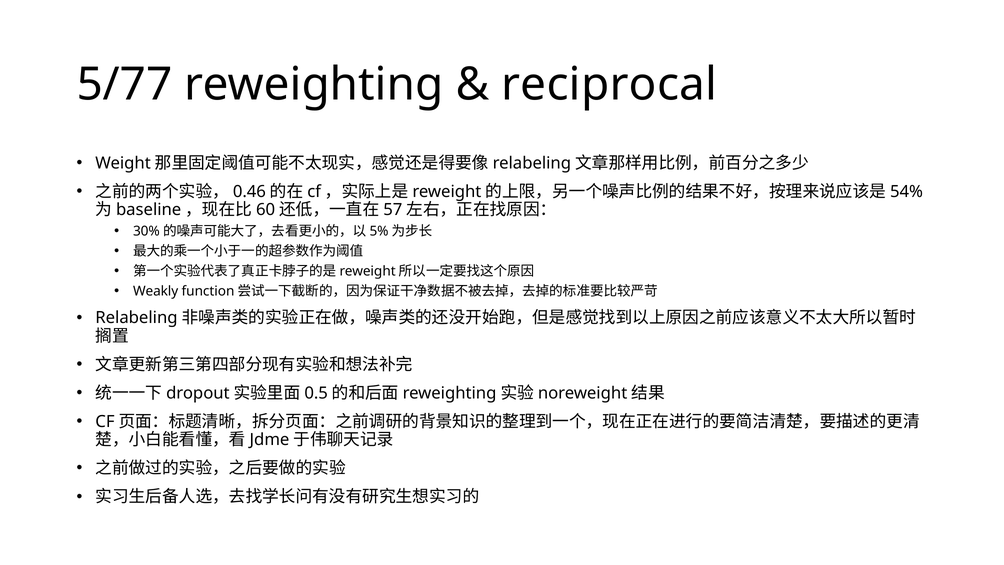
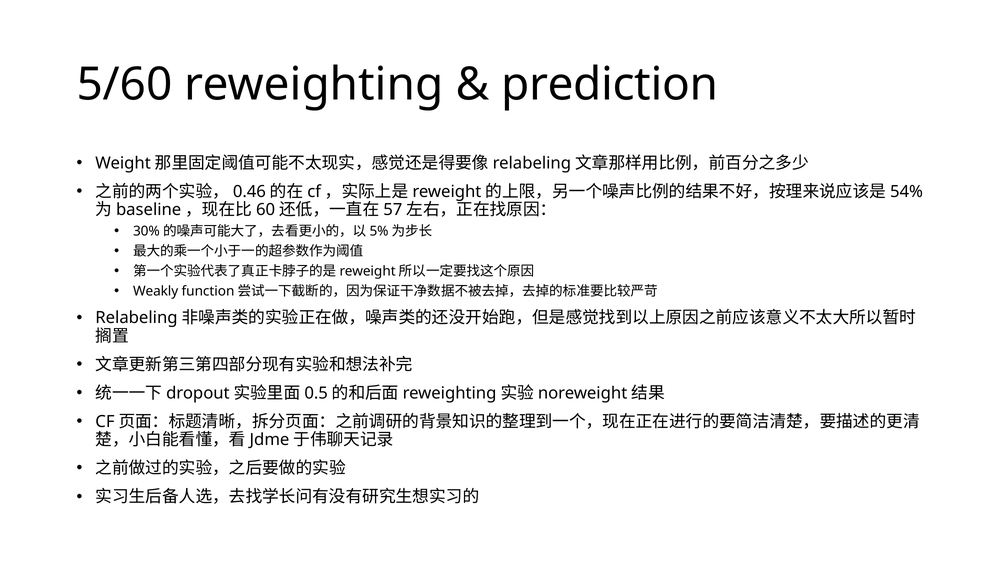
5/77: 5/77 -> 5/60
reciprocal: reciprocal -> prediction
